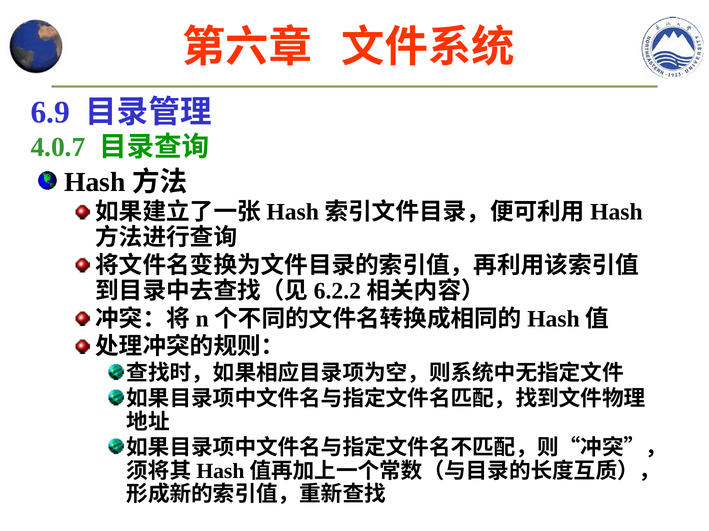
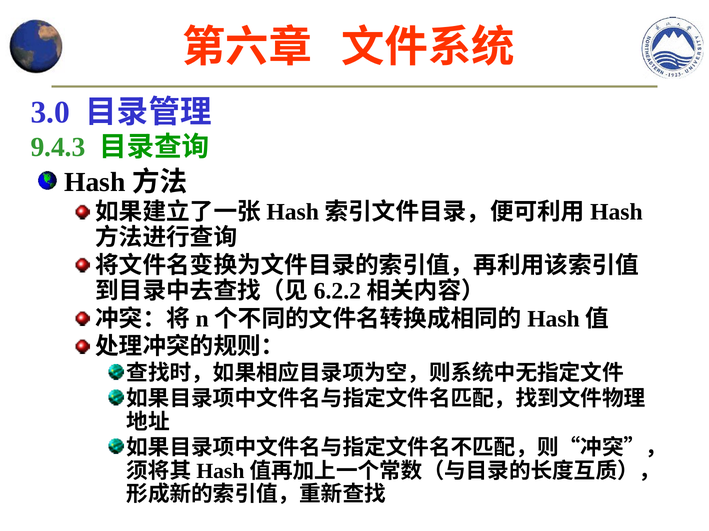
6.9: 6.9 -> 3.0
4.0.7: 4.0.7 -> 9.4.3
